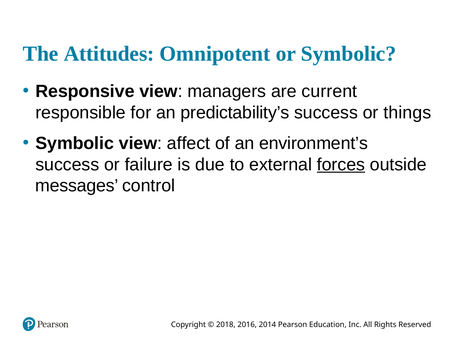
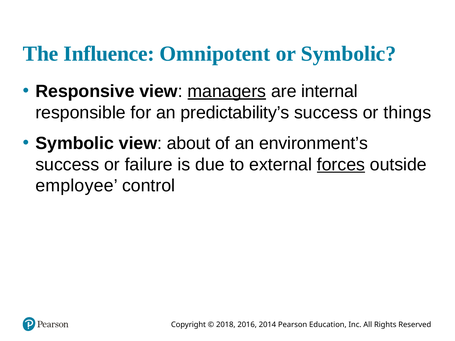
Attitudes: Attitudes -> Influence
managers underline: none -> present
current: current -> internal
affect: affect -> about
messages: messages -> employee
